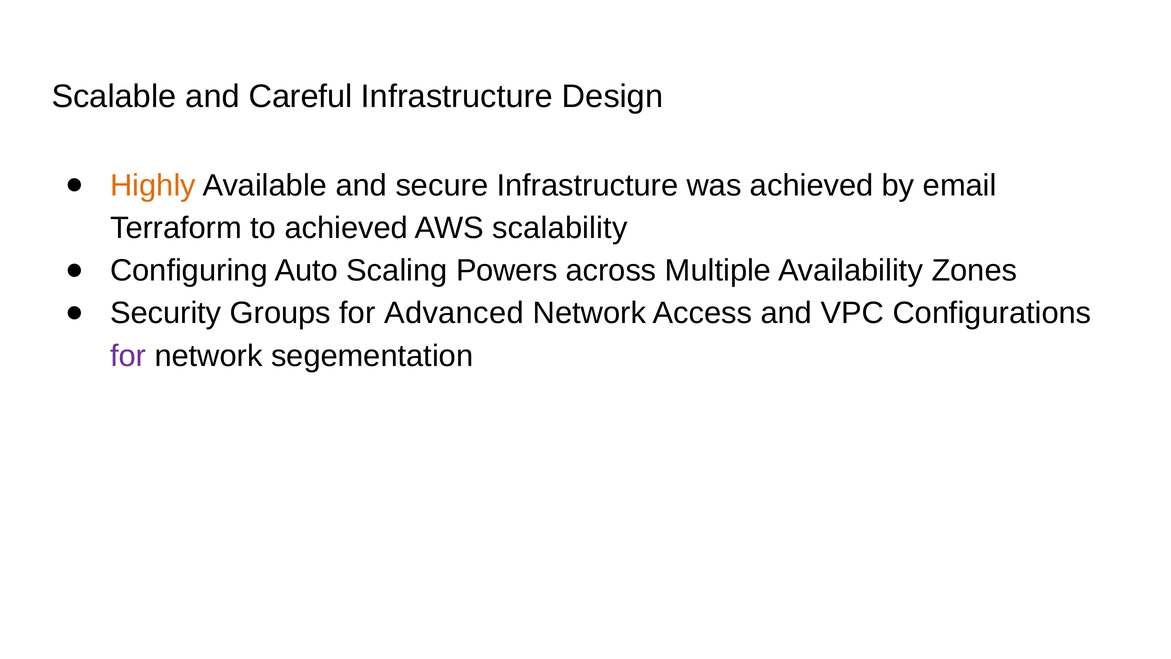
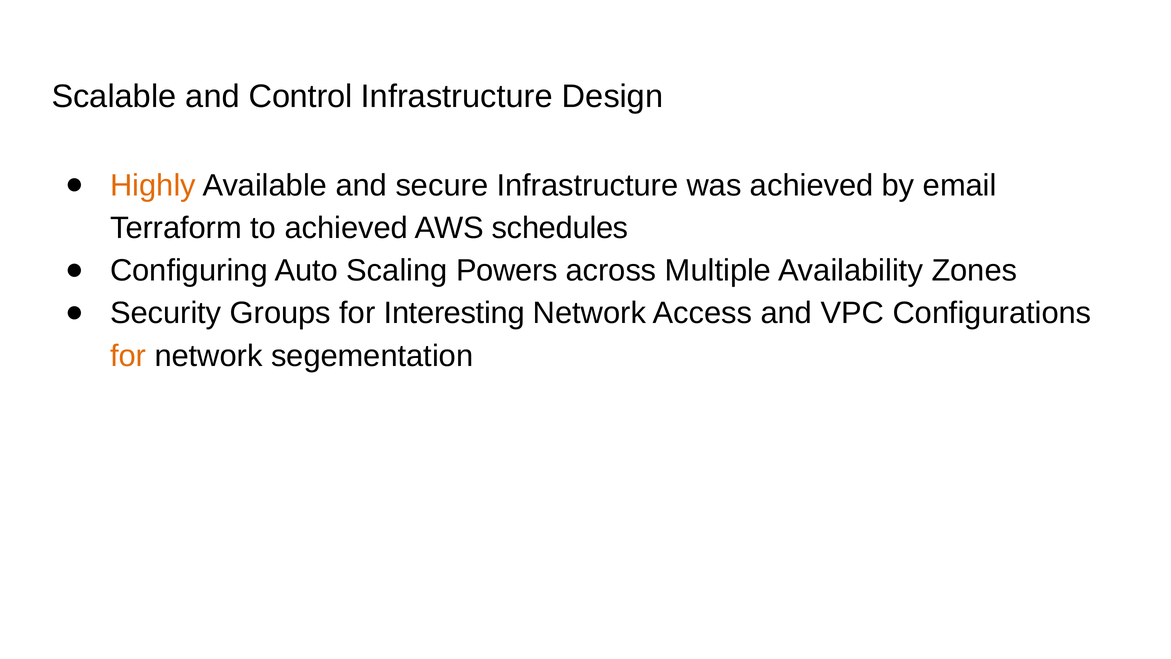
Careful: Careful -> Control
scalability: scalability -> schedules
Advanced: Advanced -> Interesting
for at (128, 356) colour: purple -> orange
